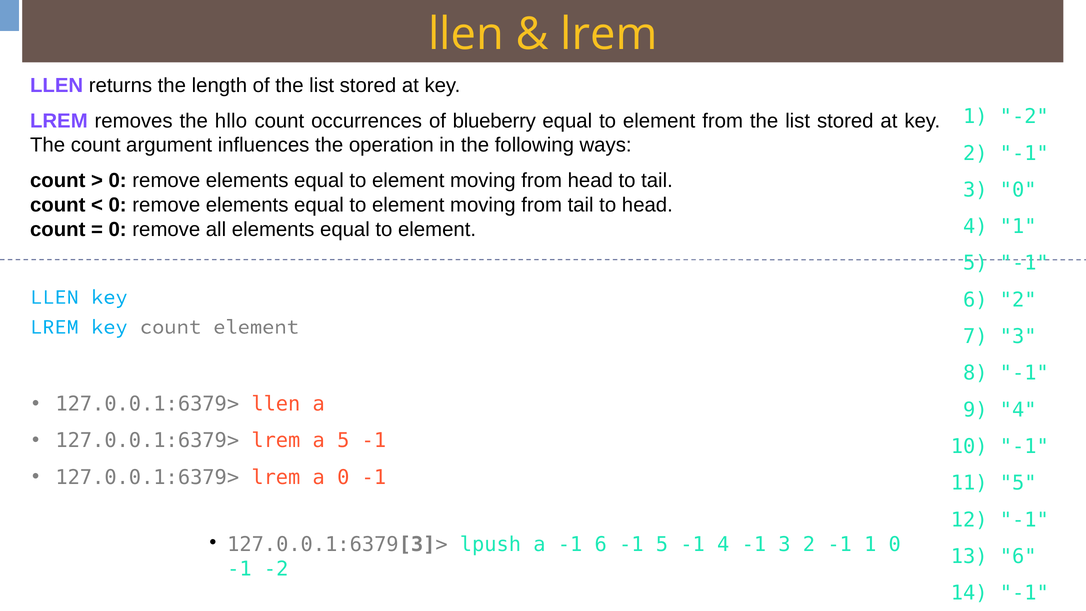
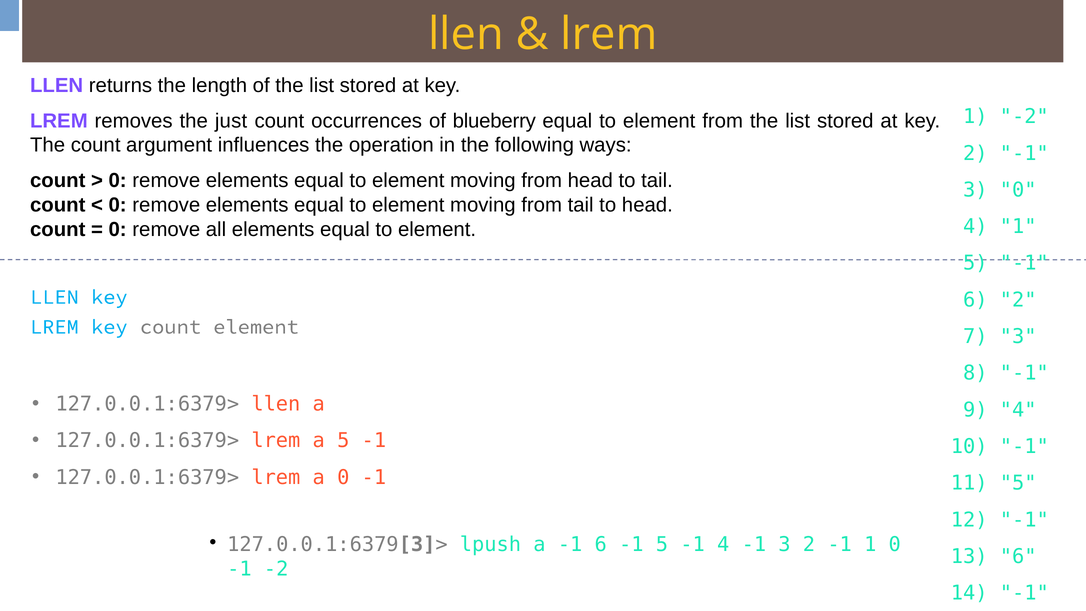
hllo: hllo -> just
